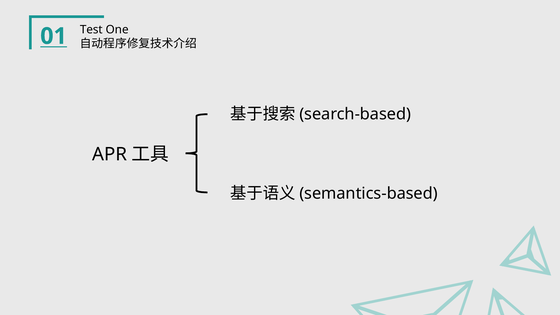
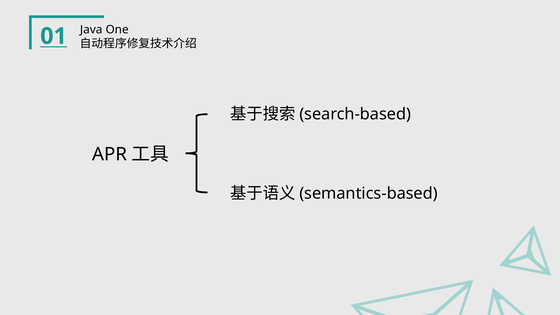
Test: Test -> Java
